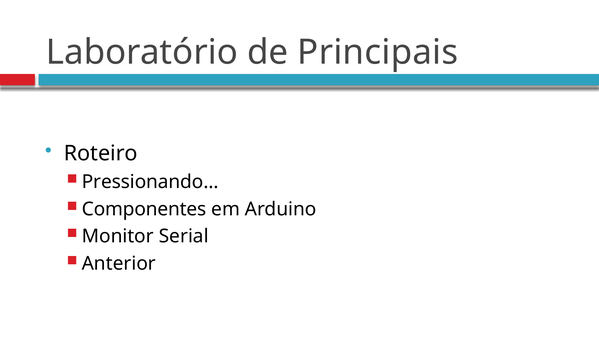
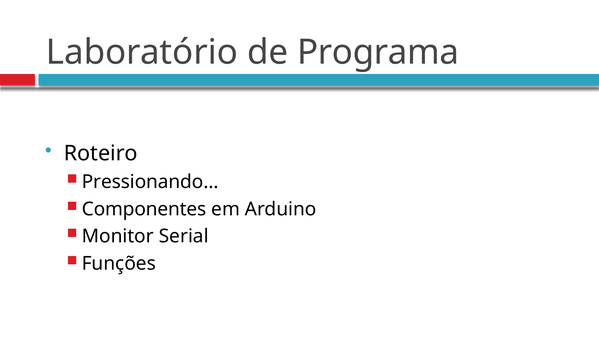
Principais: Principais -> Programa
Anterior: Anterior -> Funções
